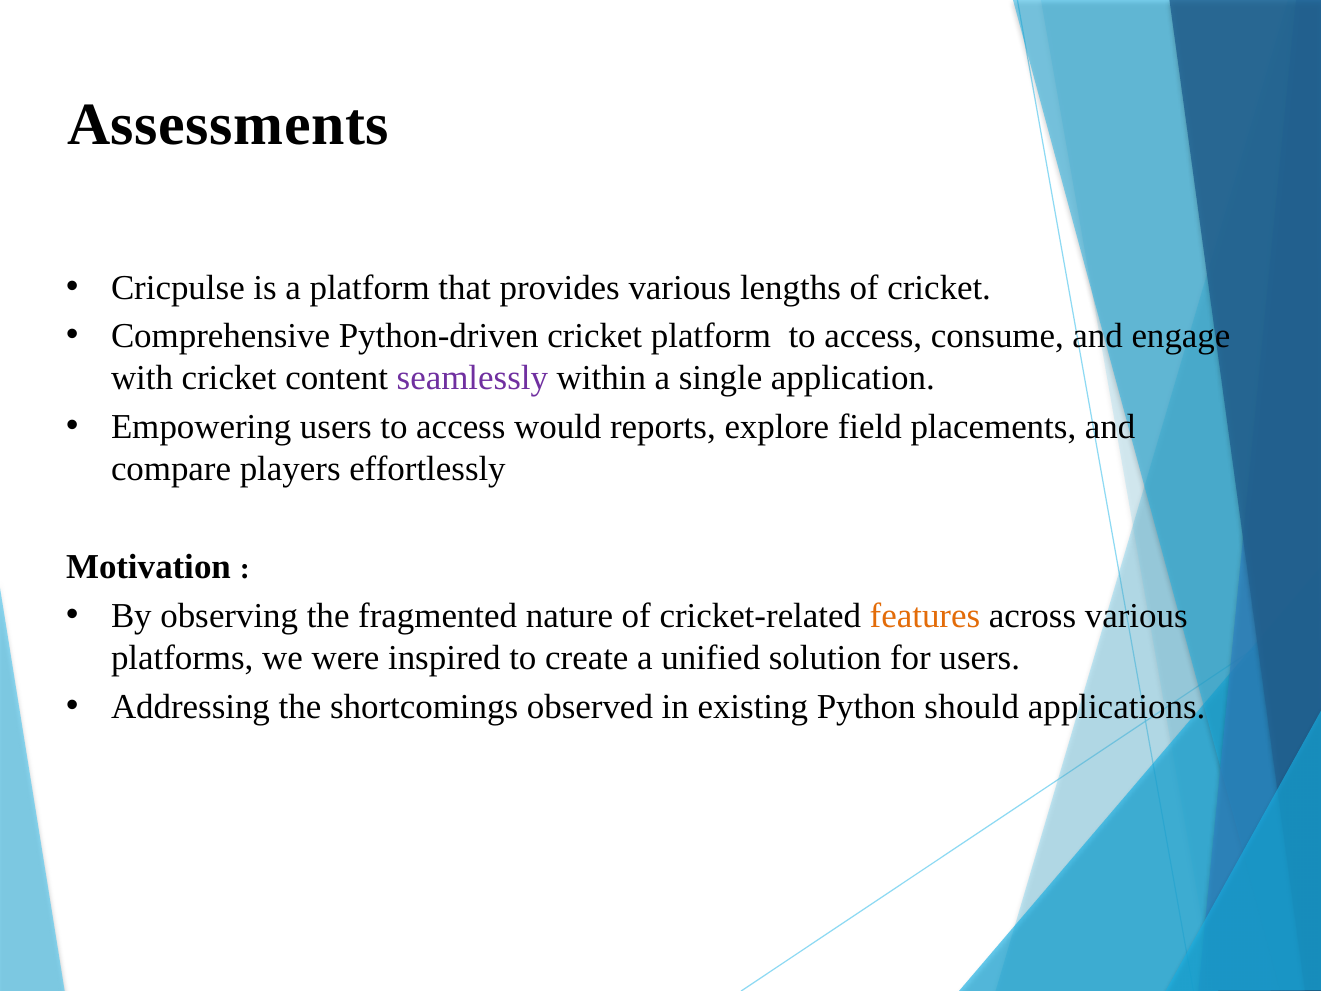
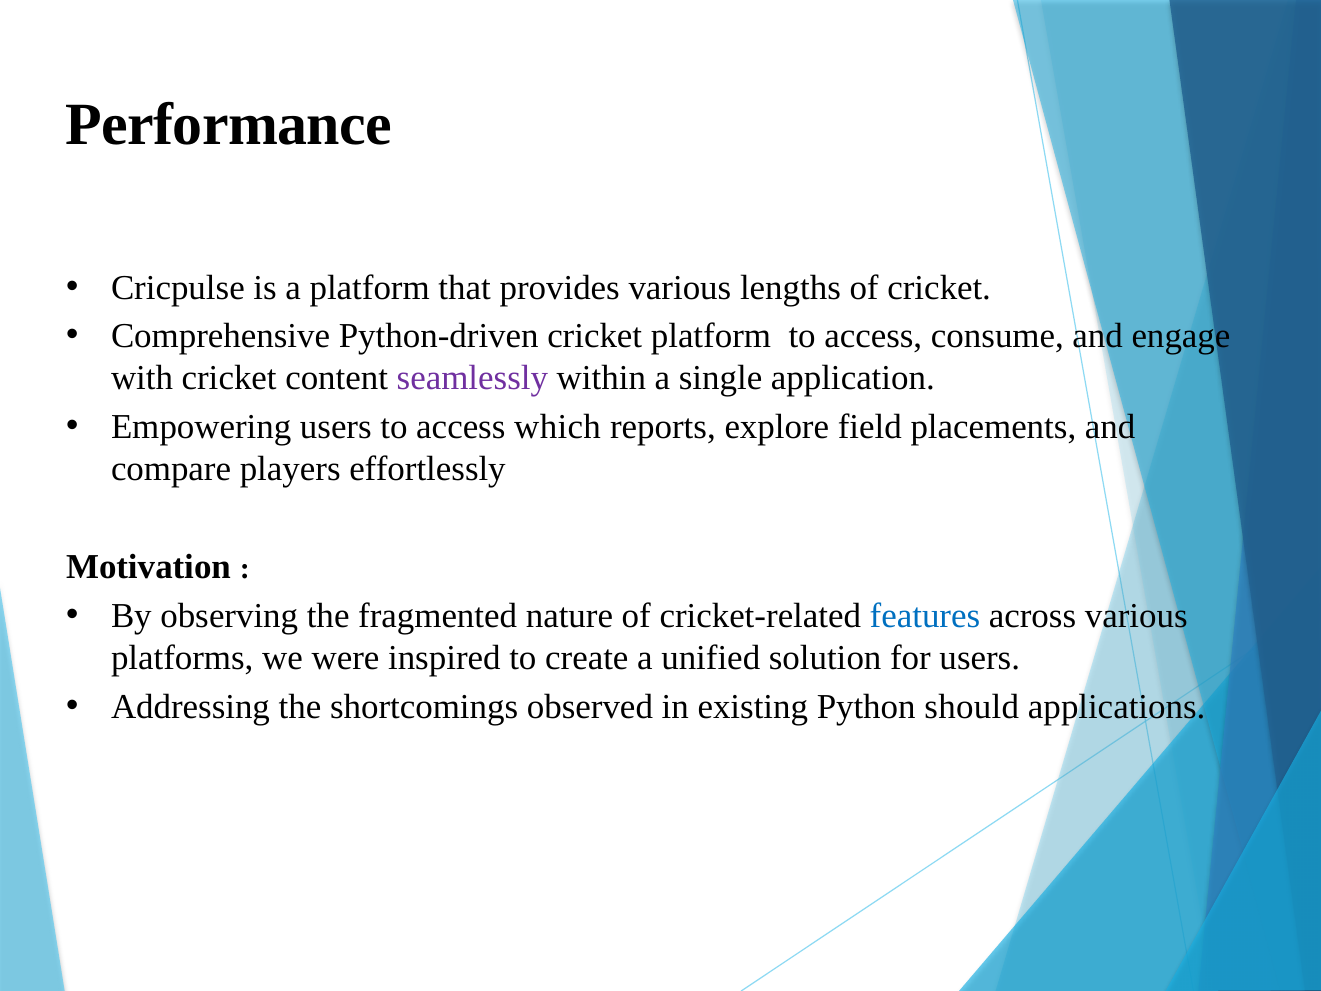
Assessments: Assessments -> Performance
would: would -> which
features colour: orange -> blue
